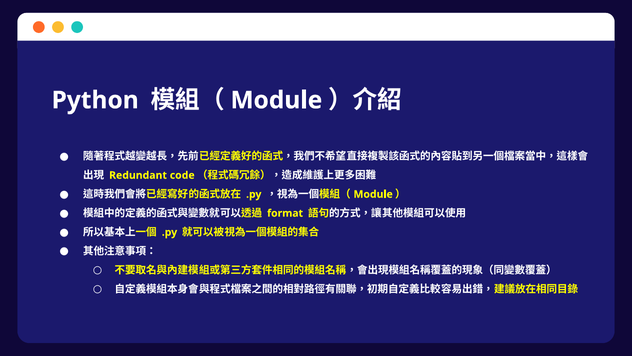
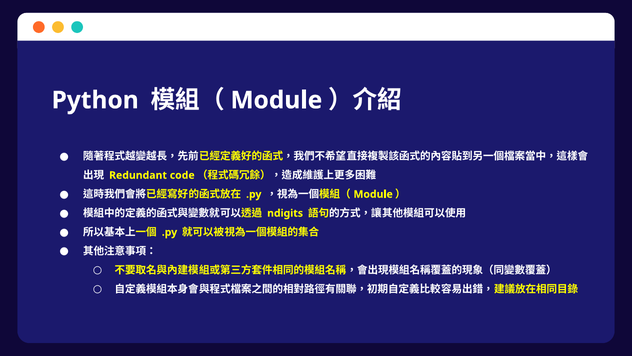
format: format -> ndigits
